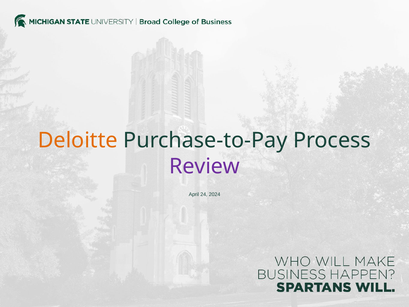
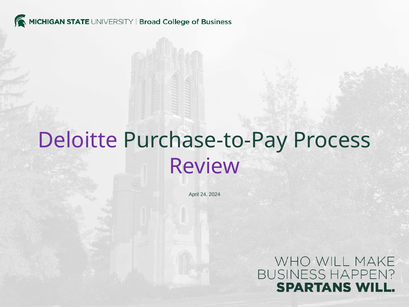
Deloitte colour: orange -> purple
